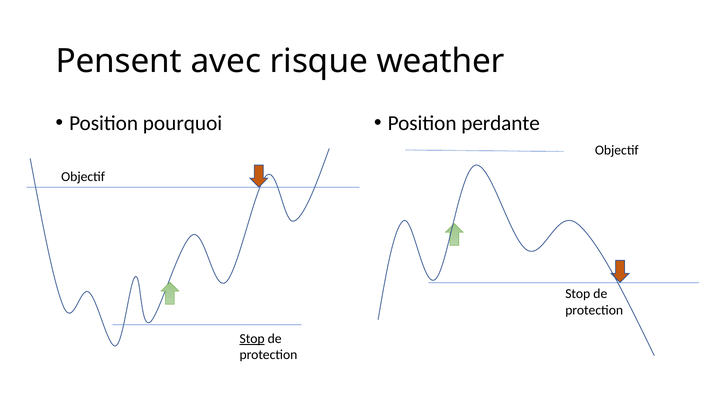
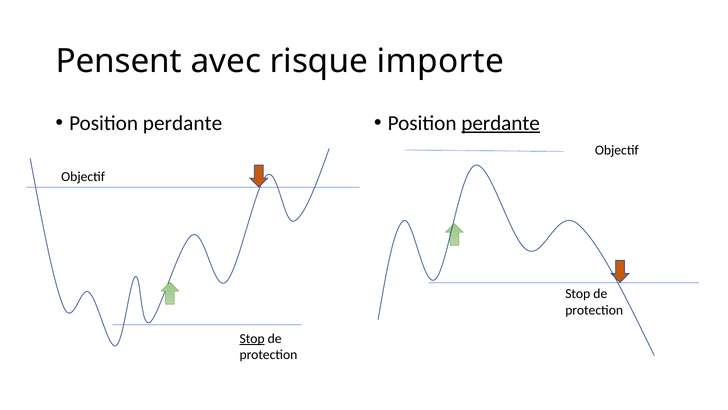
weather: weather -> importe
pourquoi at (183, 123): pourquoi -> perdante
perdante at (501, 123) underline: none -> present
